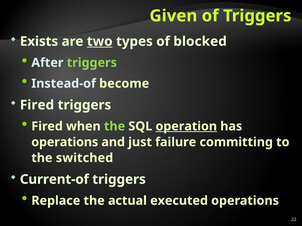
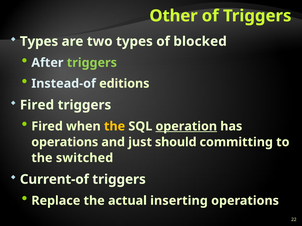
Given: Given -> Other
Exists at (39, 41): Exists -> Types
two underline: present -> none
become: become -> editions
the at (115, 127) colour: light green -> yellow
failure: failure -> should
executed: executed -> inserting
